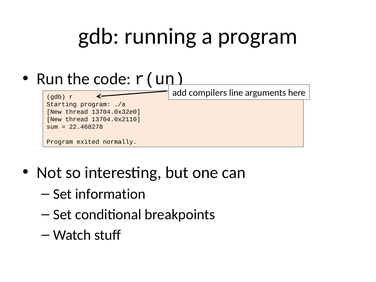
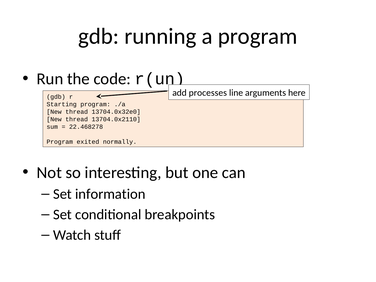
compilers: compilers -> processes
